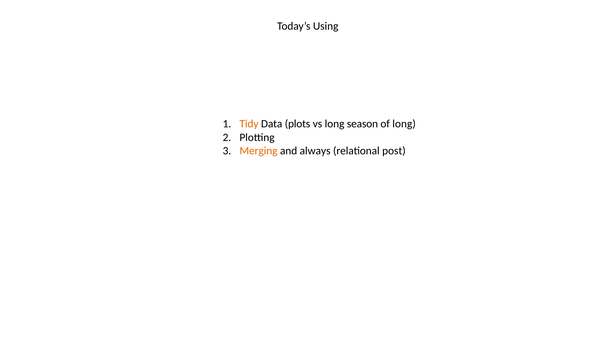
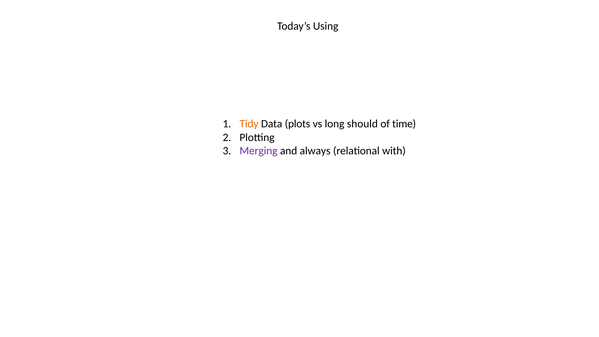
season: season -> should
of long: long -> time
Merging colour: orange -> purple
post: post -> with
